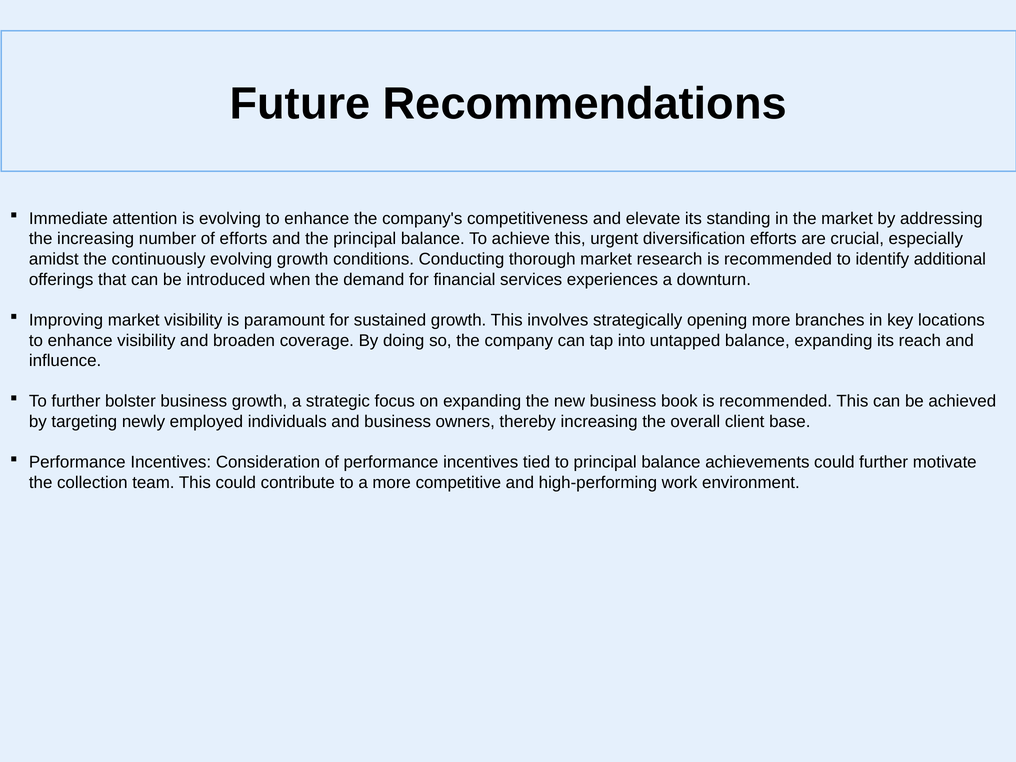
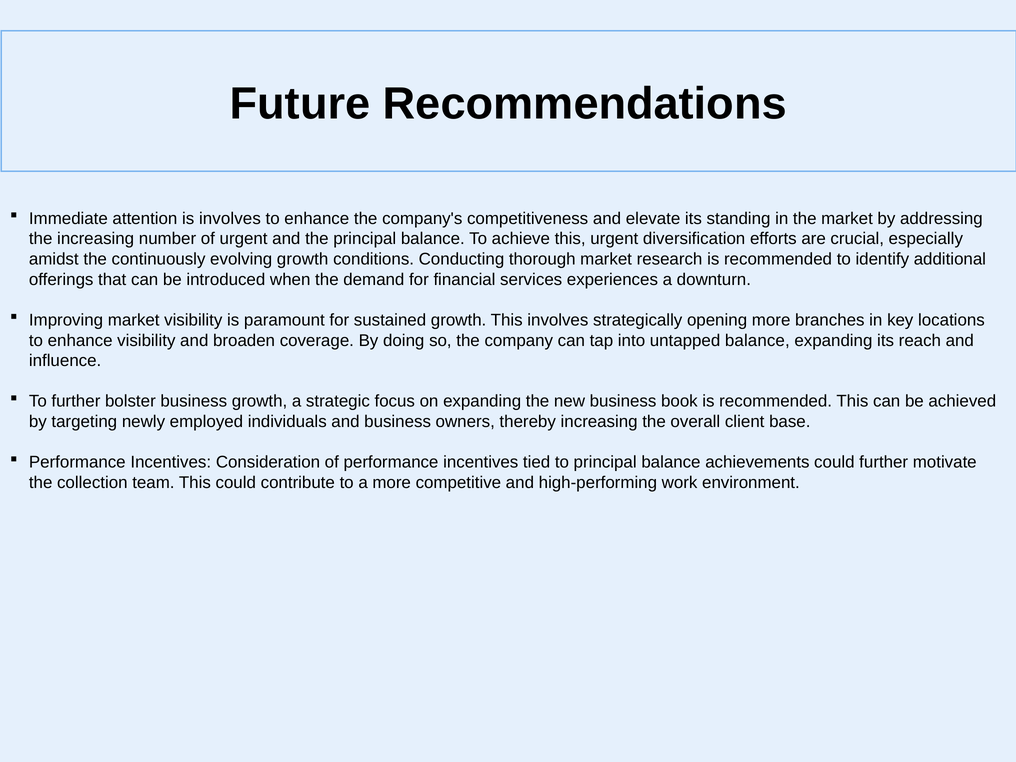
is evolving: evolving -> involves
of efforts: efforts -> urgent
